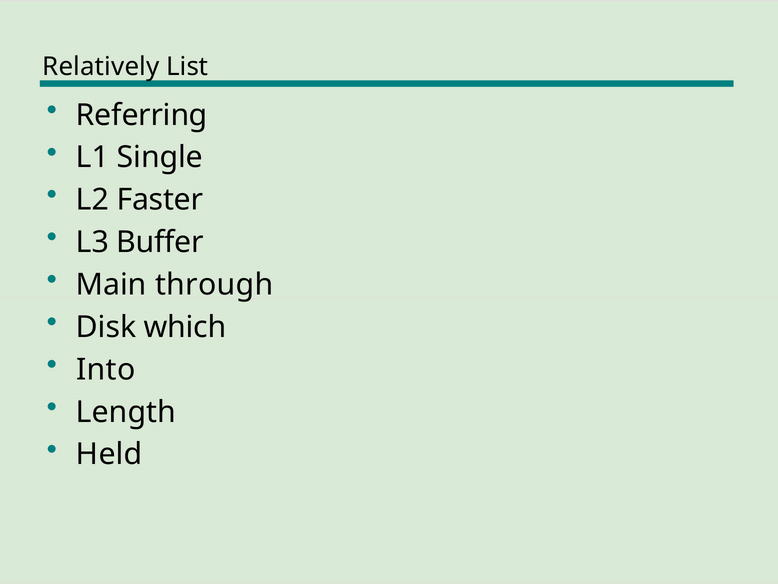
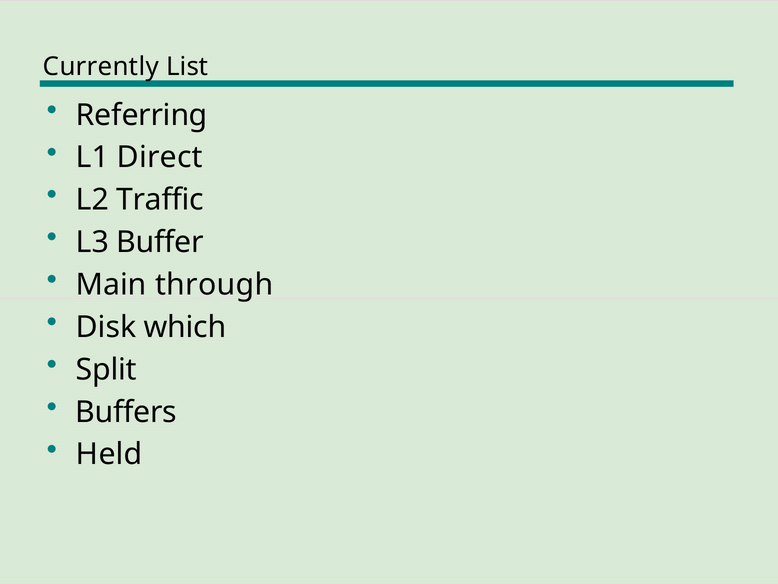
Relatively: Relatively -> Currently
Single: Single -> Direct
Faster: Faster -> Traffic
Into: Into -> Split
Length: Length -> Buffers
